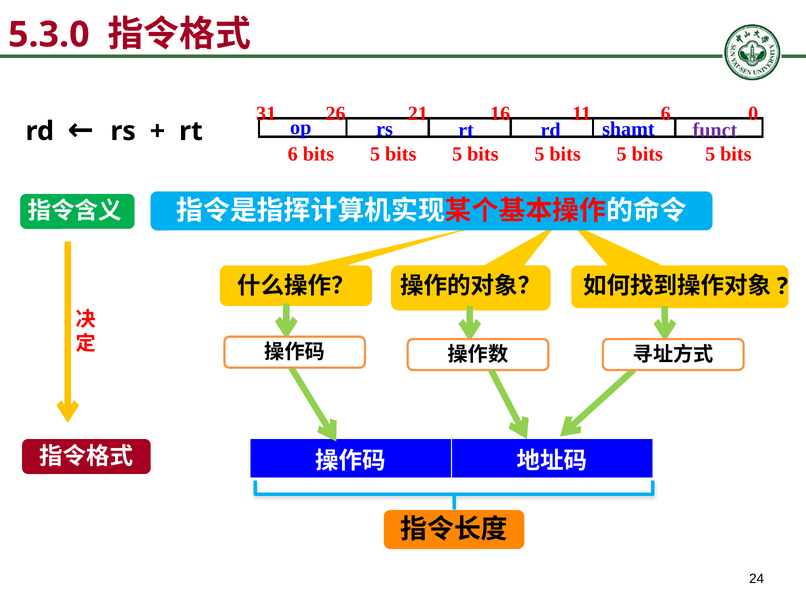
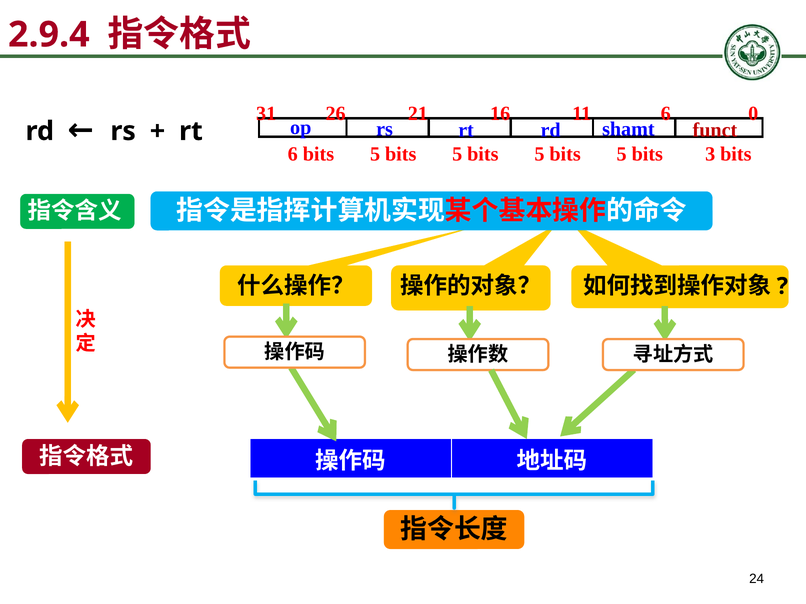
5.3.0: 5.3.0 -> 2.9.4
funct colour: purple -> red
6 bits 5: 5 -> 3
